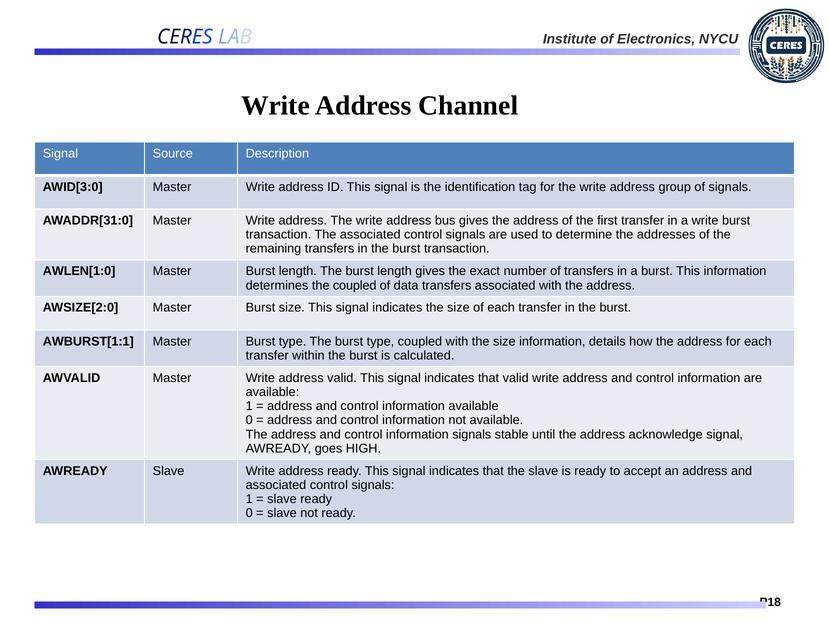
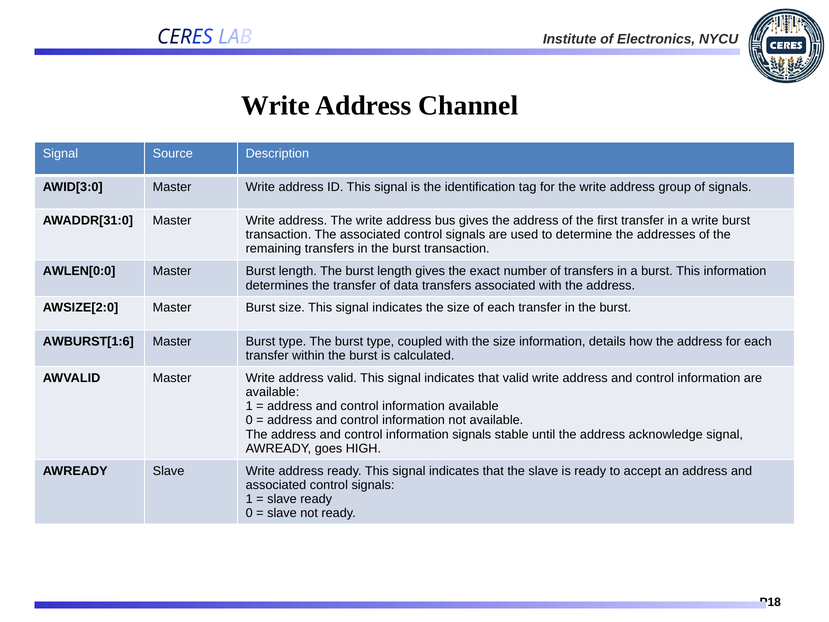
AWLEN[1:0: AWLEN[1:0 -> AWLEN[0:0
the coupled: coupled -> transfer
AWBURST[1:1: AWBURST[1:1 -> AWBURST[1:6
